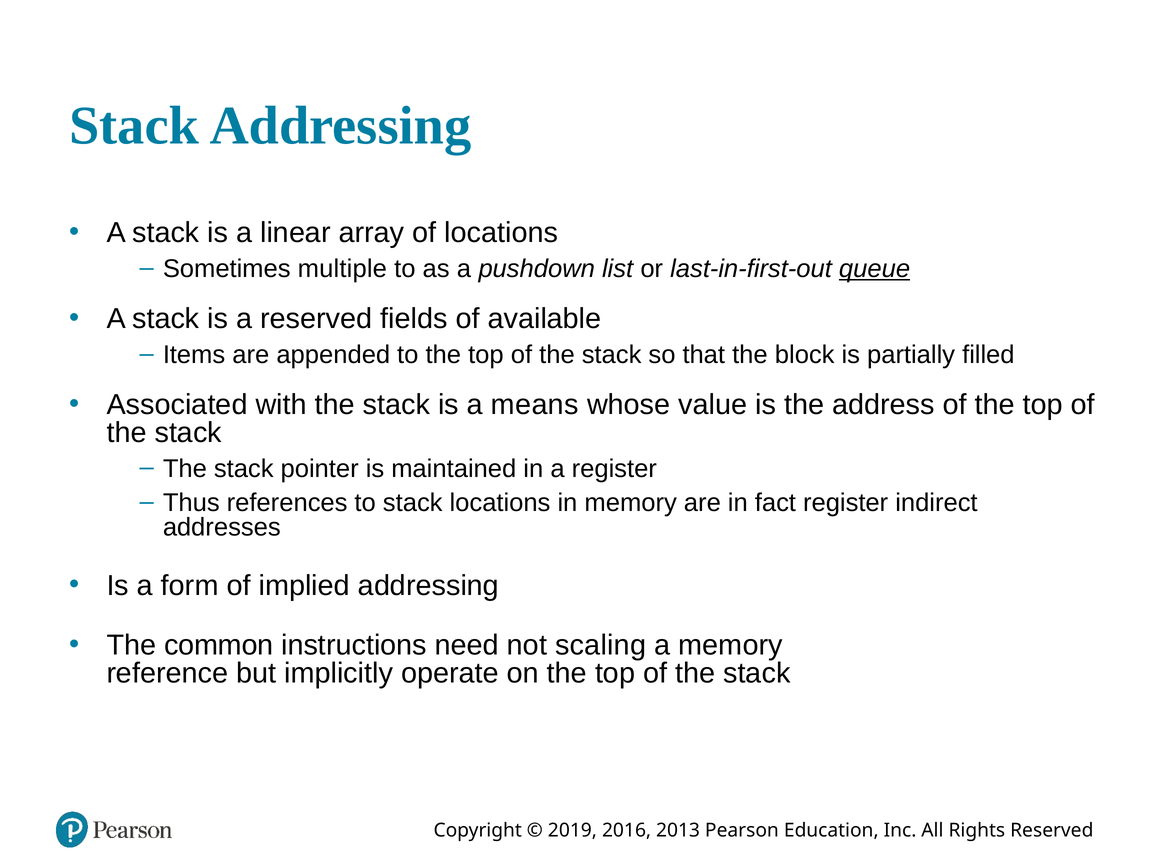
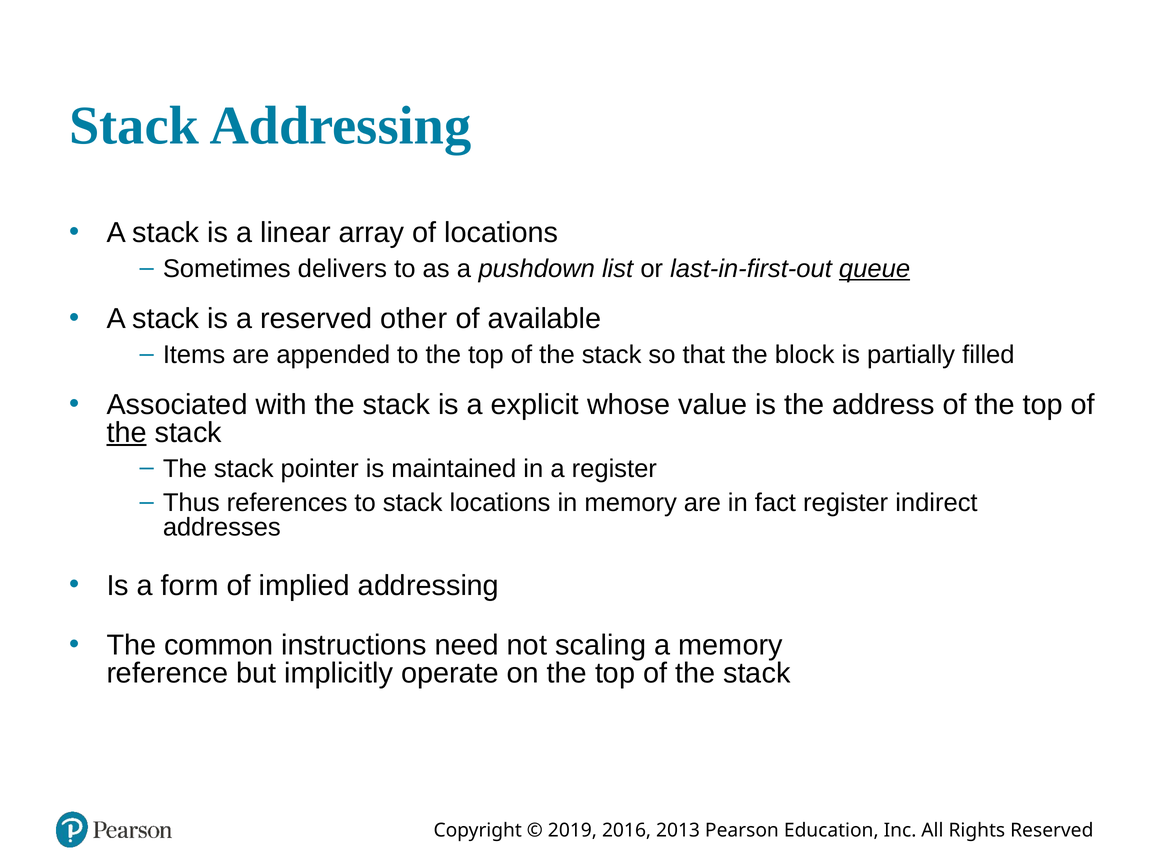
multiple: multiple -> delivers
fields: fields -> other
means: means -> explicit
the at (127, 432) underline: none -> present
